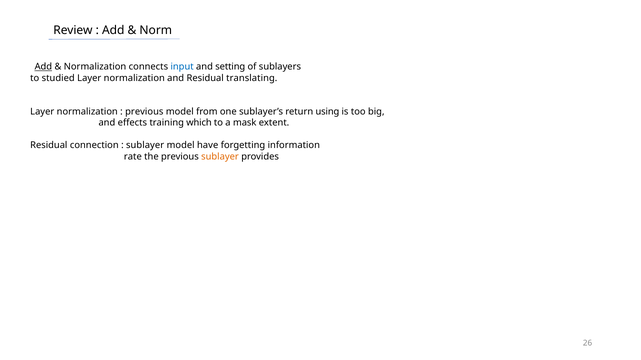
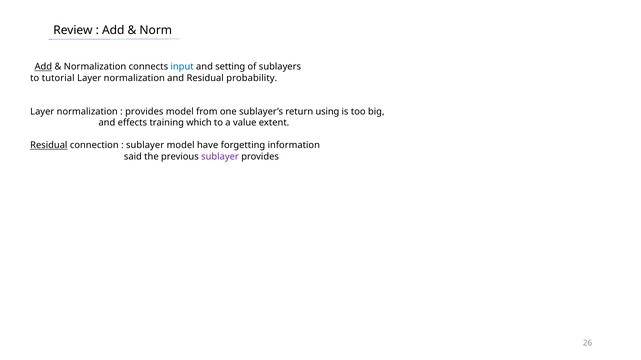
studied: studied -> tutorial
translating: translating -> probability
previous at (144, 112): previous -> provides
mask: mask -> value
Residual at (49, 146) underline: none -> present
rate: rate -> said
sublayer at (220, 157) colour: orange -> purple
